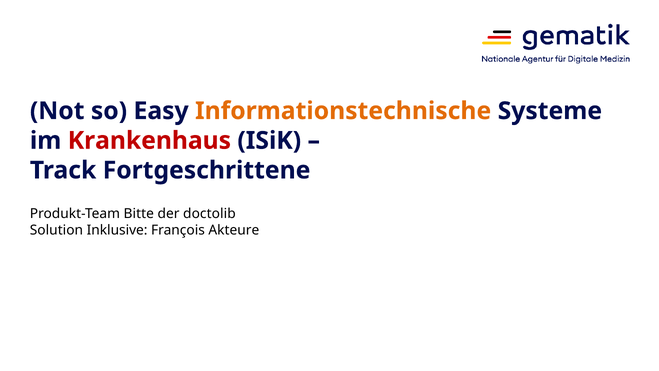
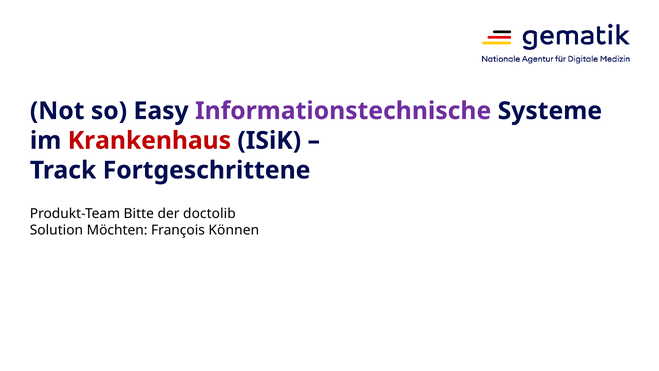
Informationstechnische colour: orange -> purple
Inklusive: Inklusive -> Möchten
Akteure: Akteure -> Können
